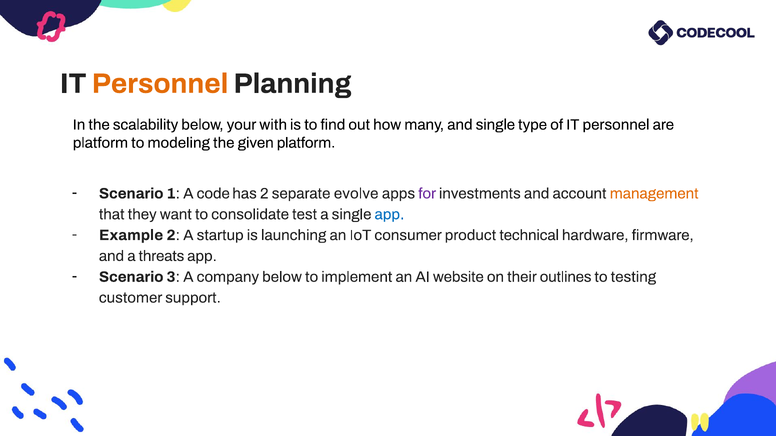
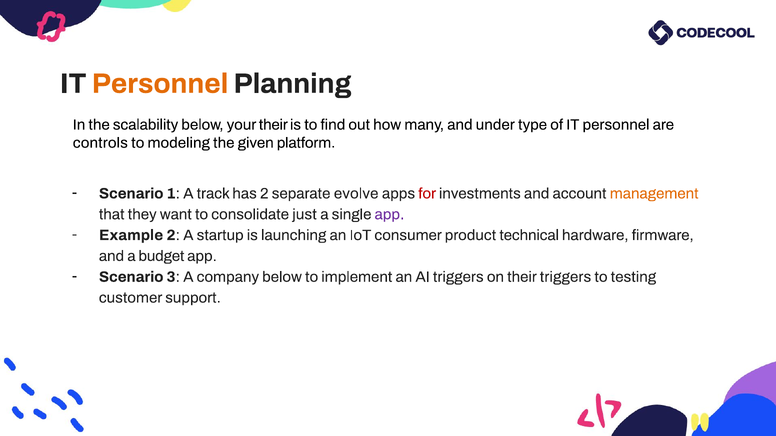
your with: with -> their
and single: single -> under
platform at (100, 143): platform -> controls
code: code -> track
for colour: purple -> red
test: test -> just
app at (389, 215) colour: blue -> purple
threats: threats -> budget
AI website: website -> triggers
their outlines: outlines -> triggers
